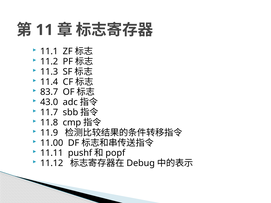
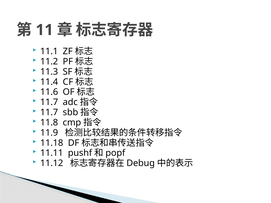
83.7: 83.7 -> 11.6
43.0 at (49, 102): 43.0 -> 11.7
11.00: 11.00 -> 11.18
